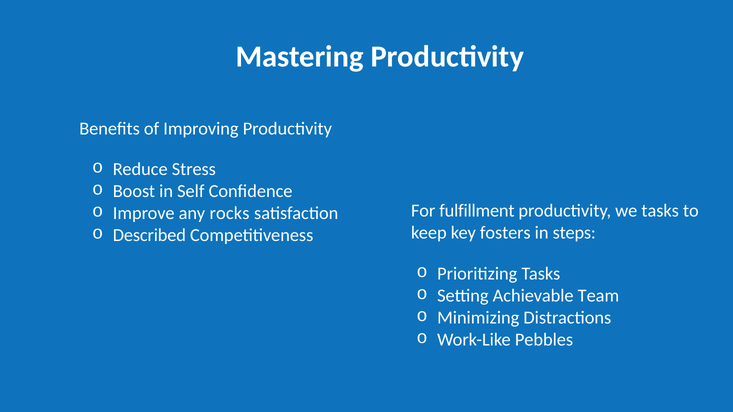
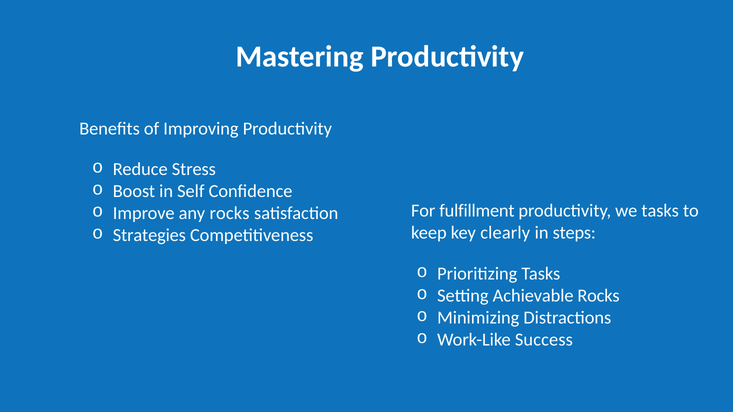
fosters: fosters -> clearly
Described: Described -> Strategies
Achievable Team: Team -> Rocks
Pebbles: Pebbles -> Success
